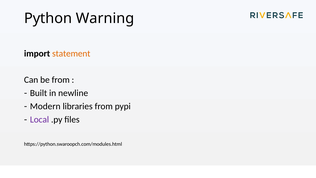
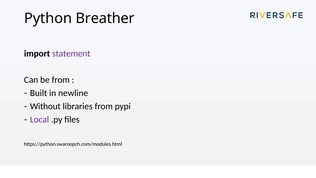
Warning: Warning -> Breather
statement colour: orange -> purple
Modern: Modern -> Without
